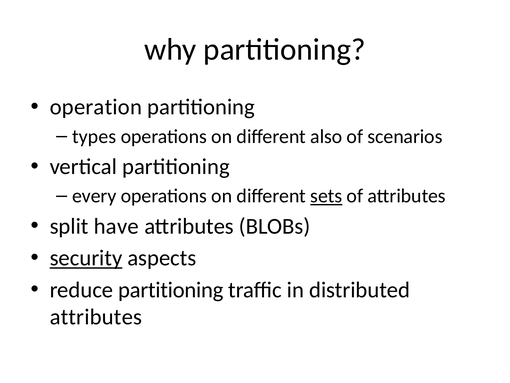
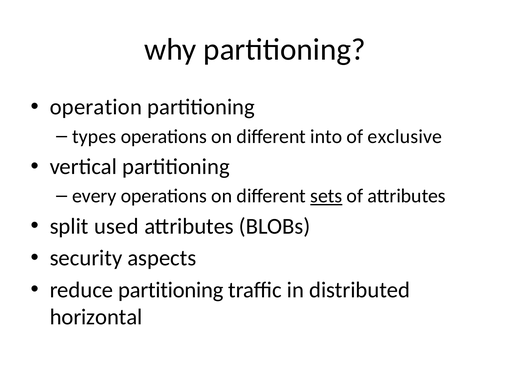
also: also -> into
scenarios: scenarios -> exclusive
have: have -> used
security underline: present -> none
attributes at (96, 317): attributes -> horizontal
